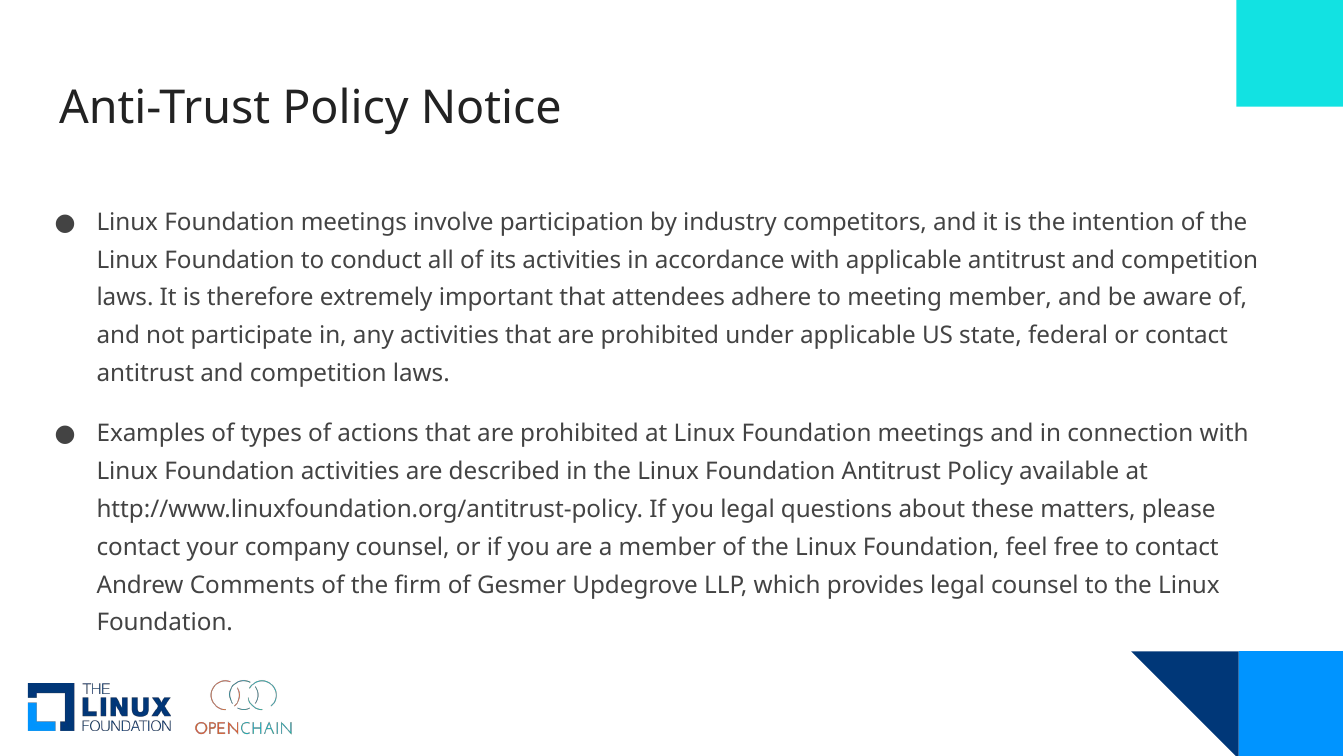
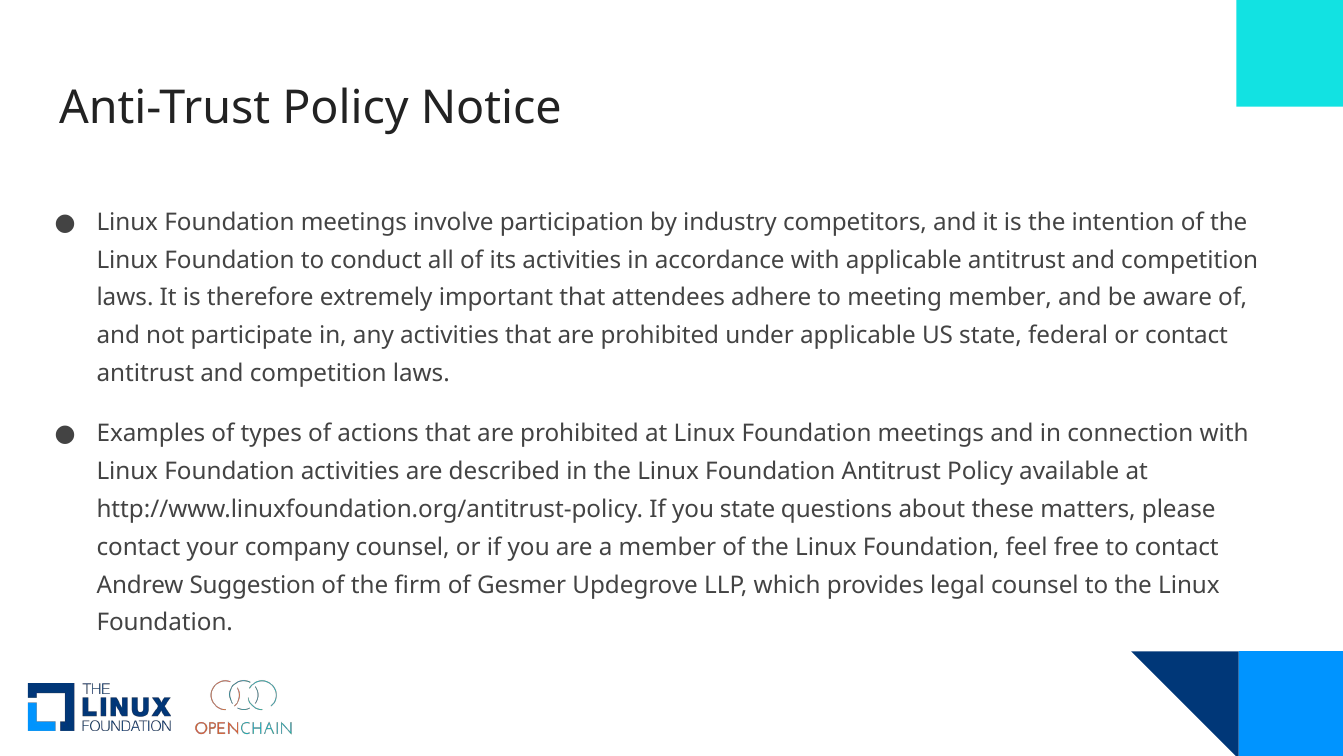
you legal: legal -> state
Comments: Comments -> Suggestion
